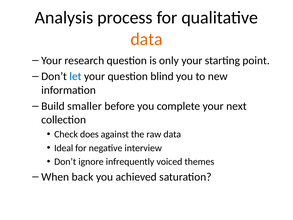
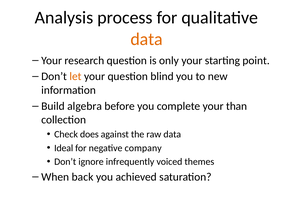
let colour: blue -> orange
smaller: smaller -> algebra
next: next -> than
interview: interview -> company
